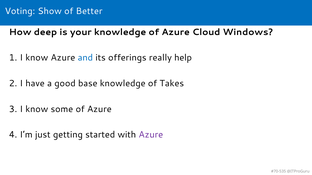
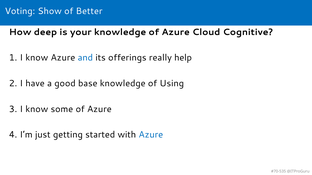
Windows: Windows -> Cognitive
Takes: Takes -> Using
Azure at (151, 135) colour: purple -> blue
